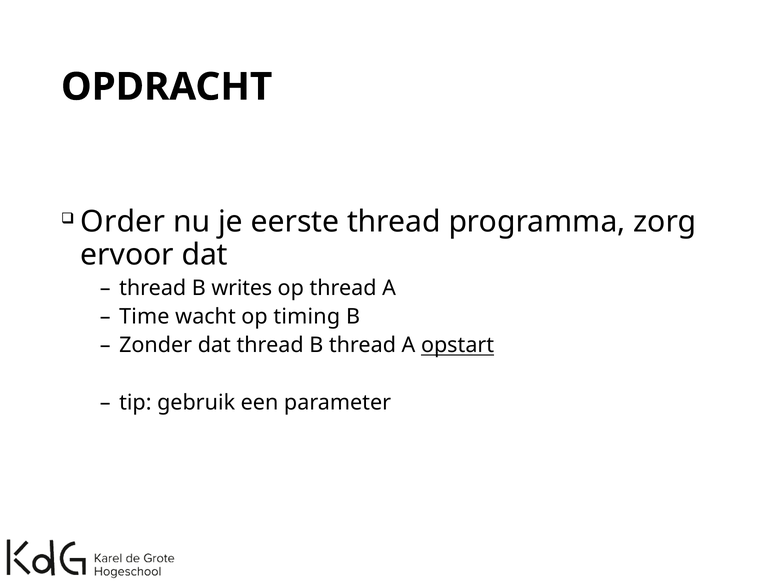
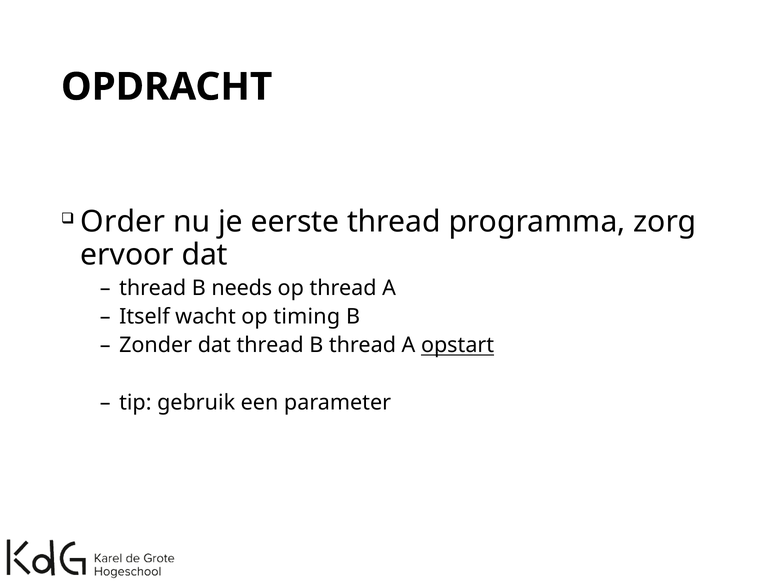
writes: writes -> needs
Time: Time -> Itself
